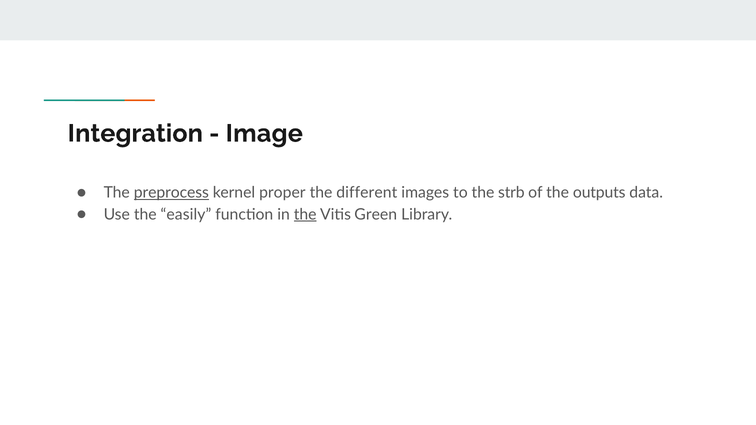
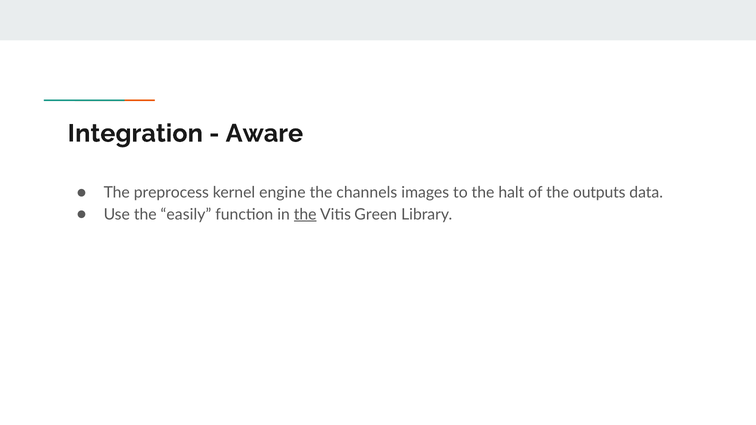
Image: Image -> Aware
preprocess underline: present -> none
proper: proper -> engine
different: different -> channels
strb: strb -> halt
